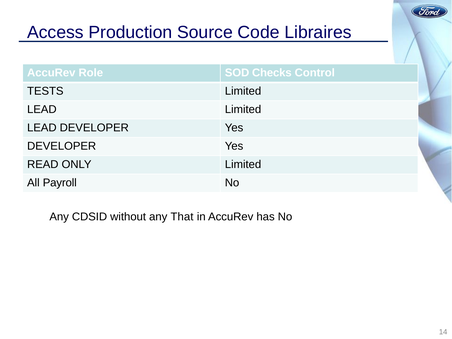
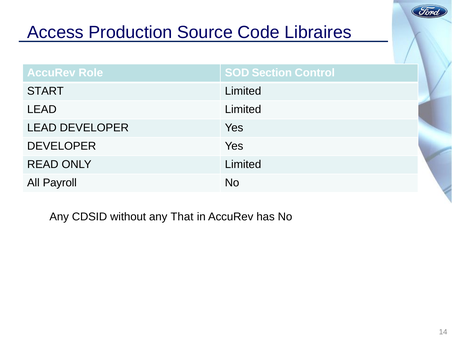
Checks: Checks -> Section
TESTS: TESTS -> START
